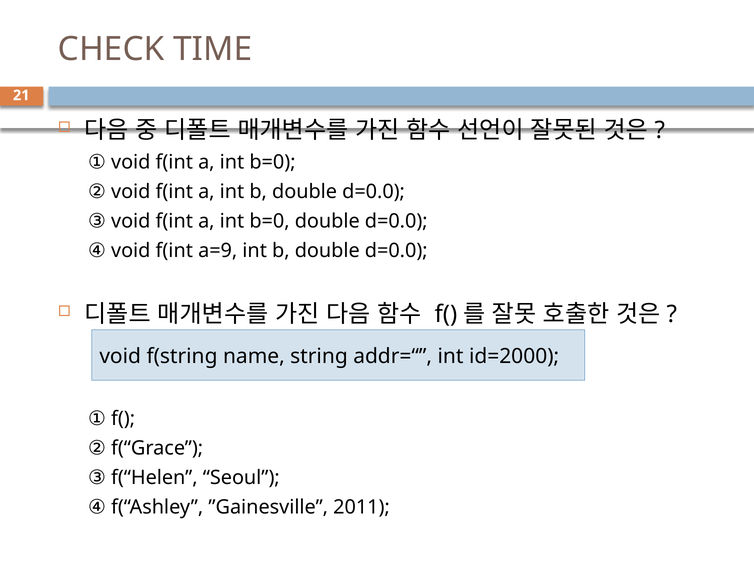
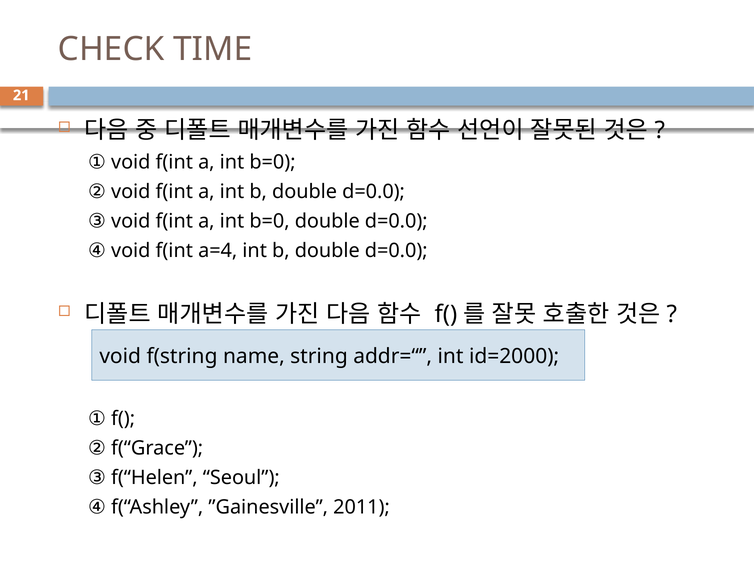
a=9: a=9 -> a=4
